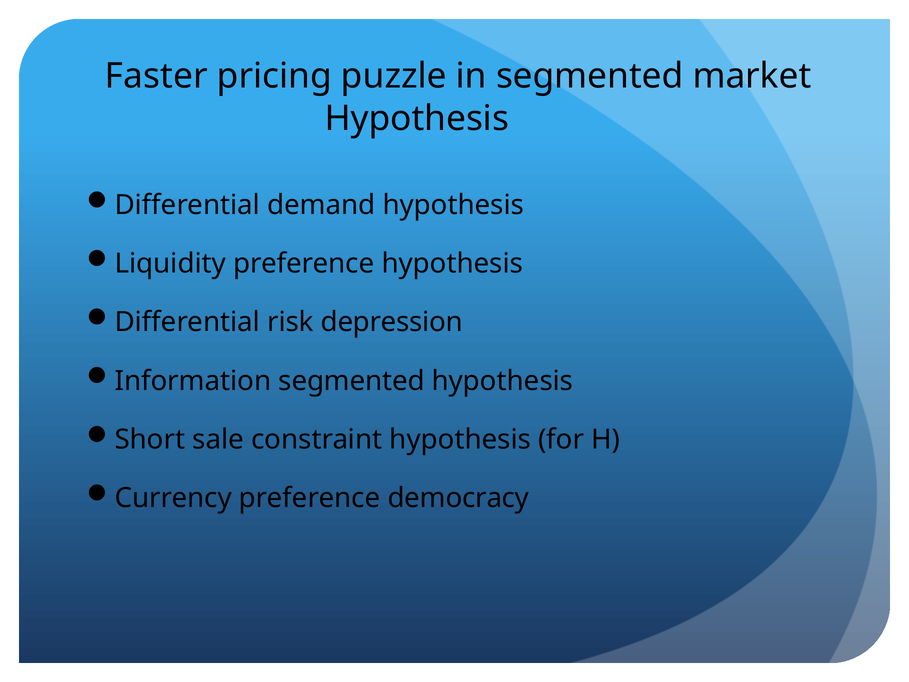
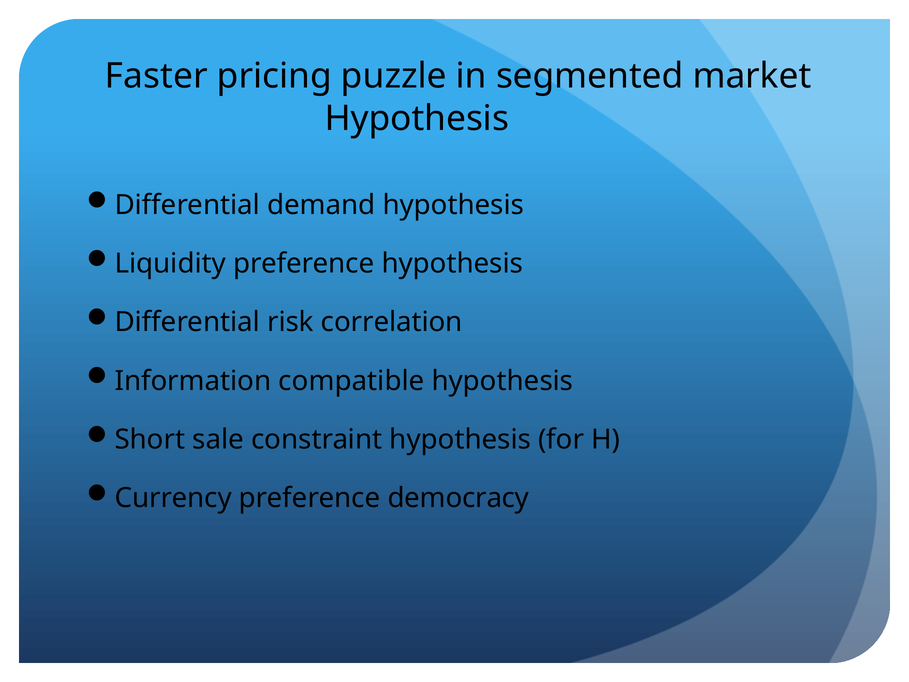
depression: depression -> correlation
Information segmented: segmented -> compatible
